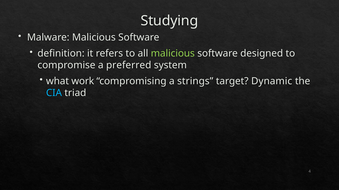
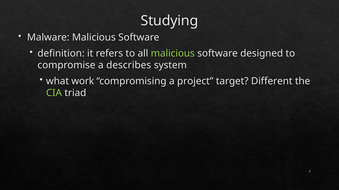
preferred: preferred -> describes
strings: strings -> project
Dynamic: Dynamic -> Different
CIA colour: light blue -> light green
